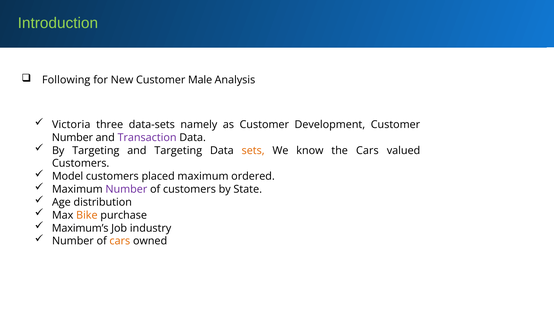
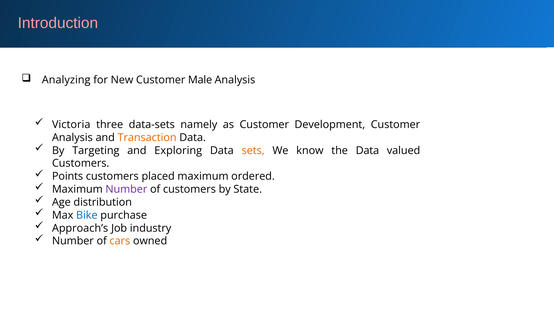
Introduction colour: light green -> pink
Following: Following -> Analyzing
Number at (72, 137): Number -> Analysis
Transaction colour: purple -> orange
and Targeting: Targeting -> Exploring
the Cars: Cars -> Data
Model: Model -> Points
Bike colour: orange -> blue
Maximum’s: Maximum’s -> Approach’s
